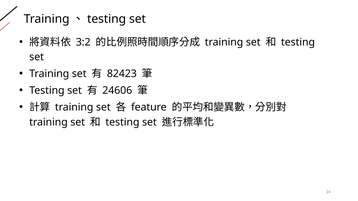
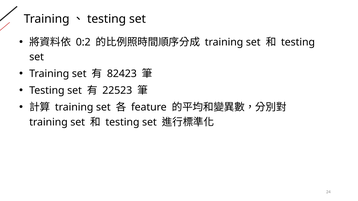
3:2: 3:2 -> 0:2
24606: 24606 -> 22523
